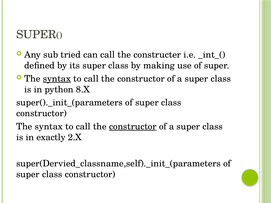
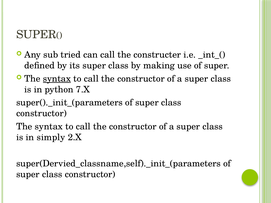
8.X: 8.X -> 7.X
constructor at (133, 127) underline: present -> none
exactly: exactly -> simply
